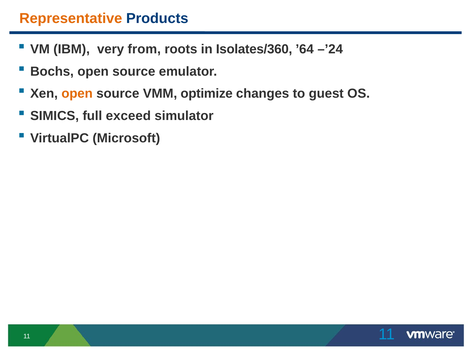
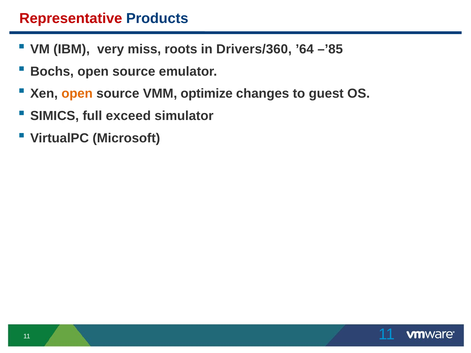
Representative colour: orange -> red
from: from -> miss
Isolates/360: Isolates/360 -> Drivers/360
–’24: –’24 -> –’85
